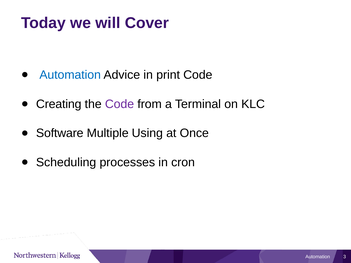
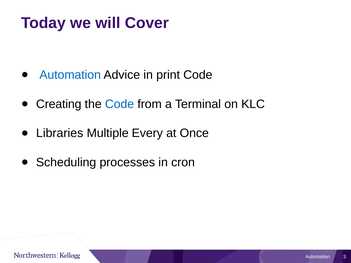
Code at (120, 104) colour: purple -> blue
Software: Software -> Libraries
Using: Using -> Every
